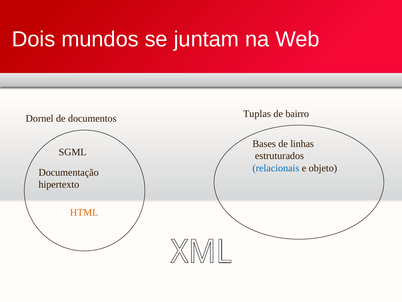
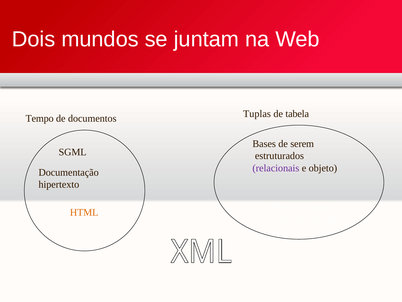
bairro: bairro -> tabela
Dornel: Dornel -> Tempo
linhas: linhas -> serem
relacionais colour: blue -> purple
